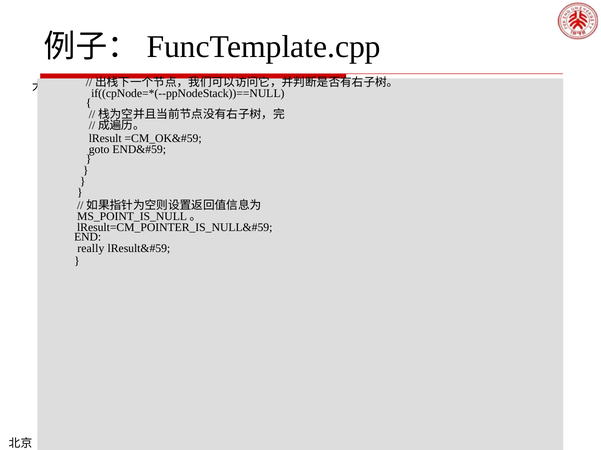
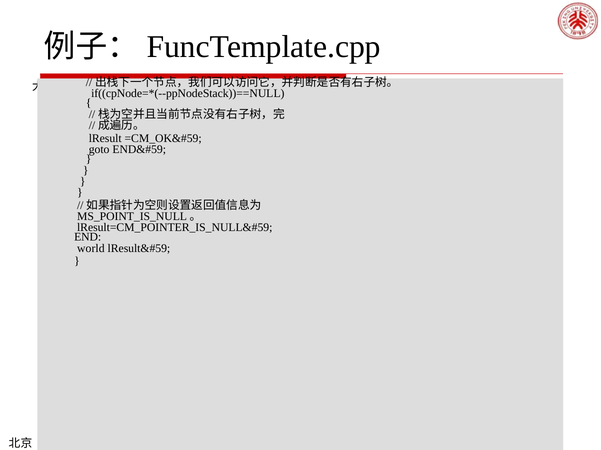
really: really -> world
